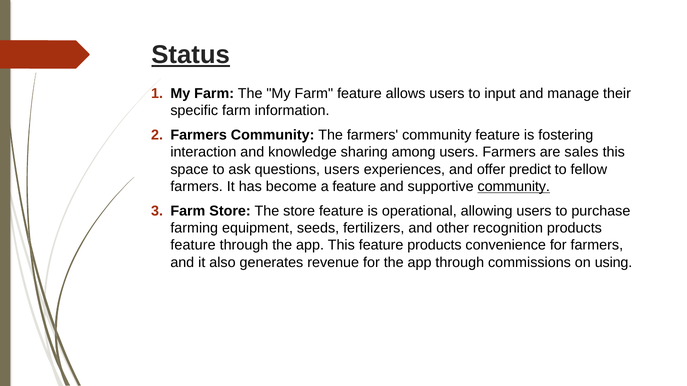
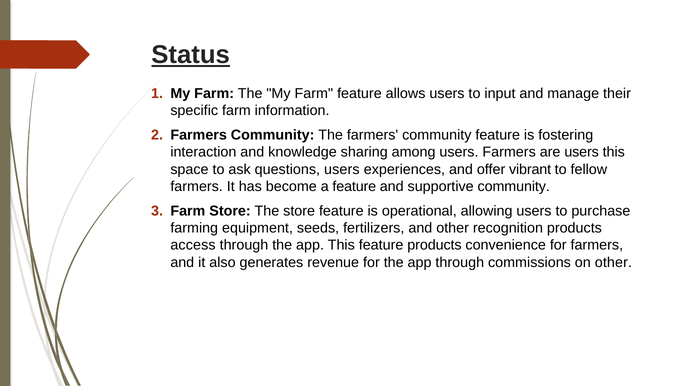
are sales: sales -> users
predict: predict -> vibrant
community at (514, 187) underline: present -> none
feature at (193, 245): feature -> access
on using: using -> other
